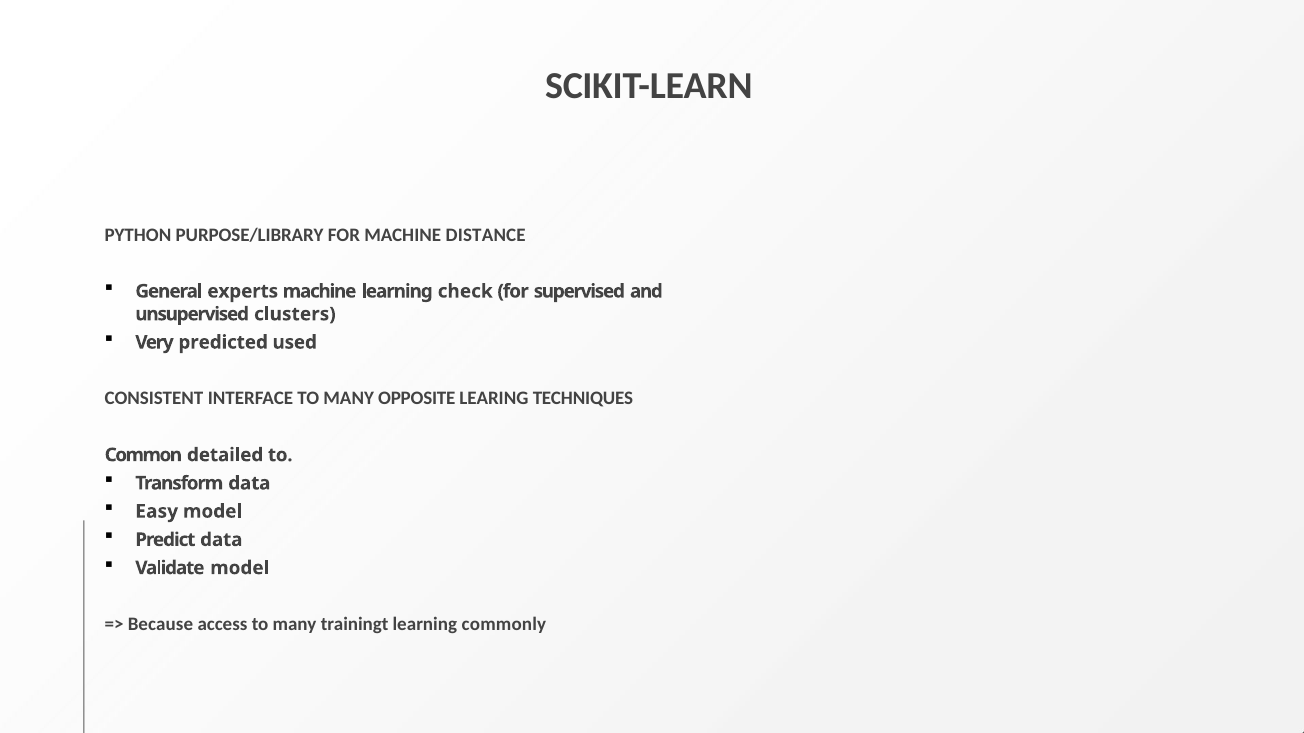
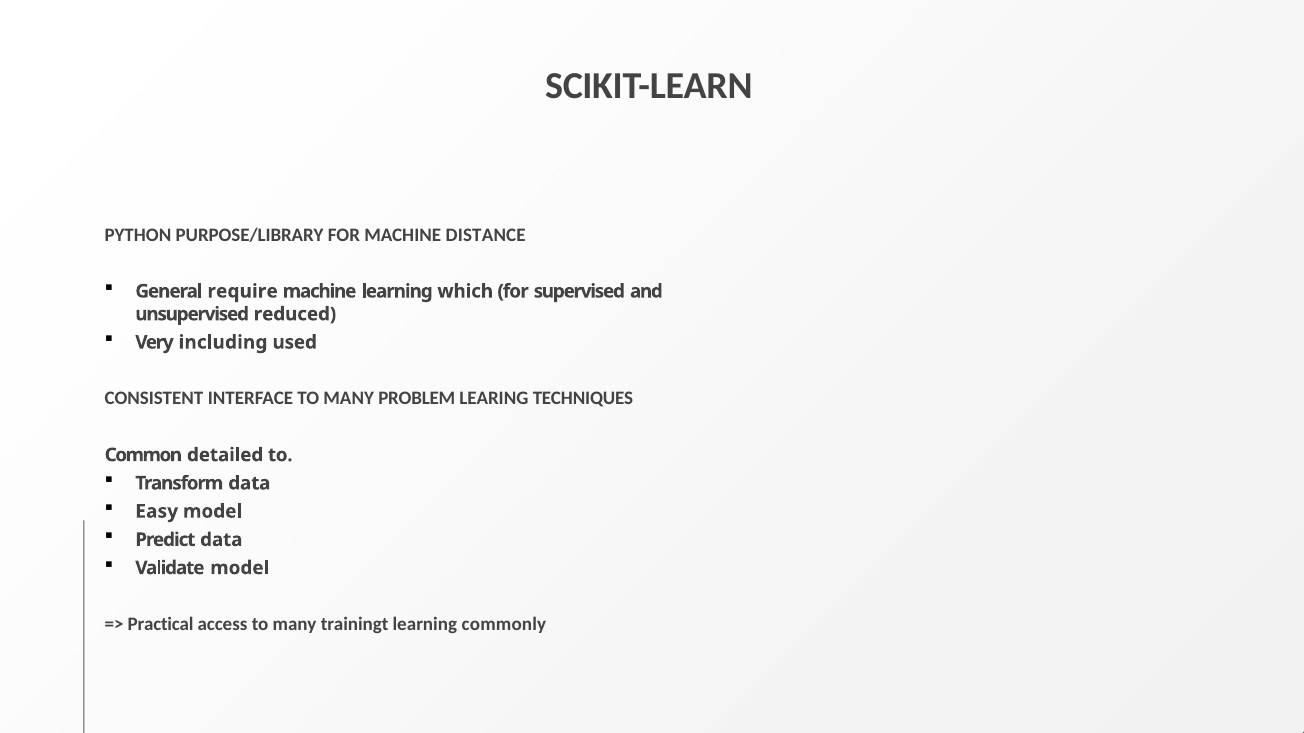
experts: experts -> require
check: check -> which
clusters: clusters -> reduced
predicted: predicted -> including
OPPOSITE: OPPOSITE -> PROBLEM
Because: Because -> Practical
